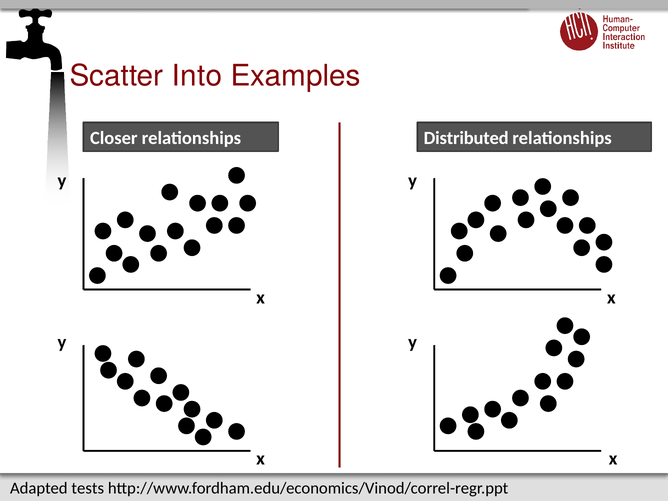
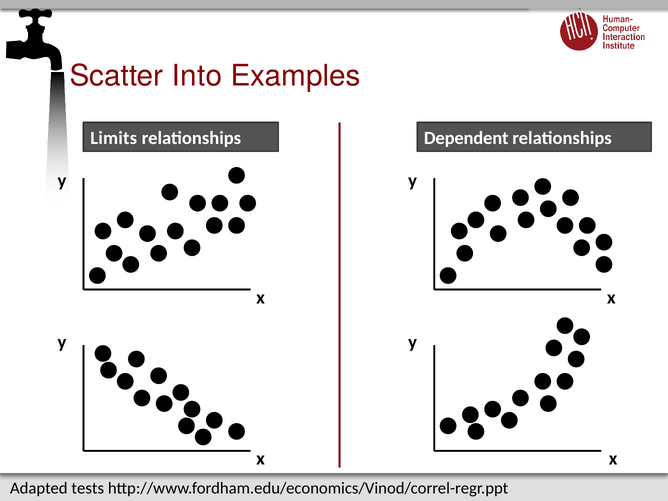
Closer: Closer -> Limits
Distributed: Distributed -> Dependent
